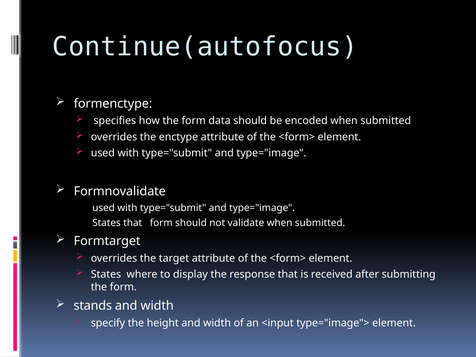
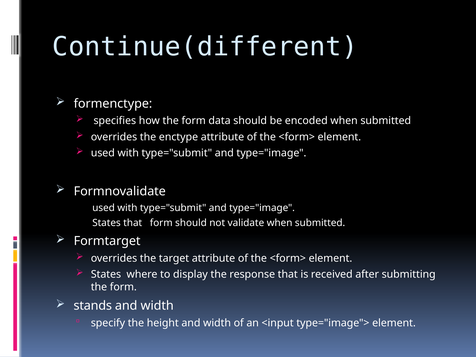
Continue(autofocus: Continue(autofocus -> Continue(different
